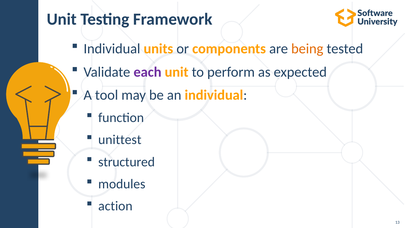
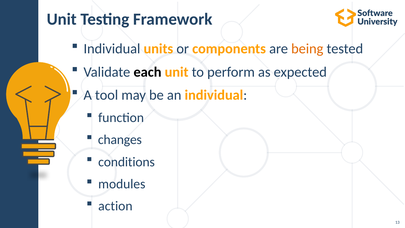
each colour: purple -> black
unittest: unittest -> changes
structured: structured -> conditions
